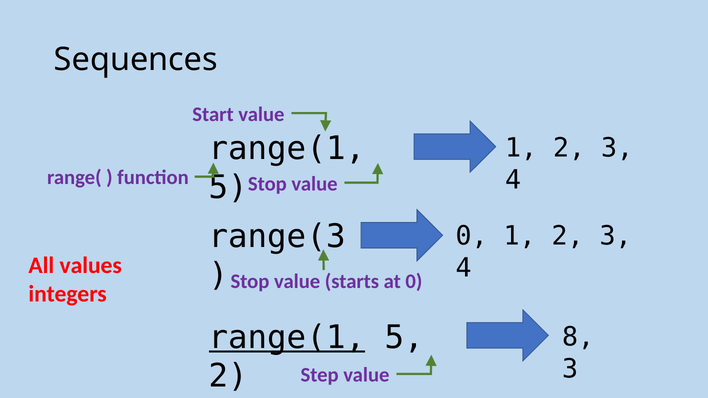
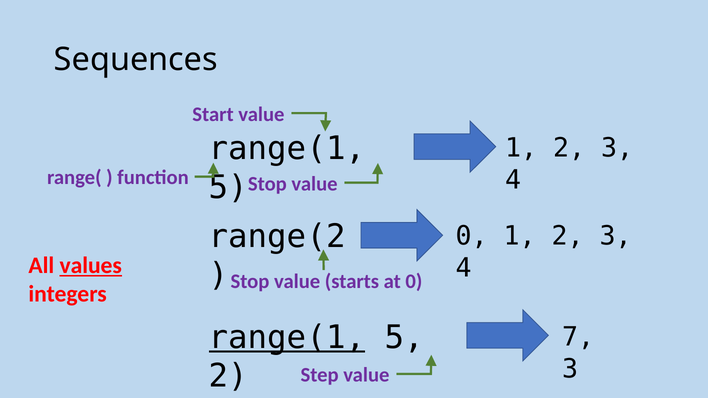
range(3: range(3 -> range(2
values underline: none -> present
8: 8 -> 7
